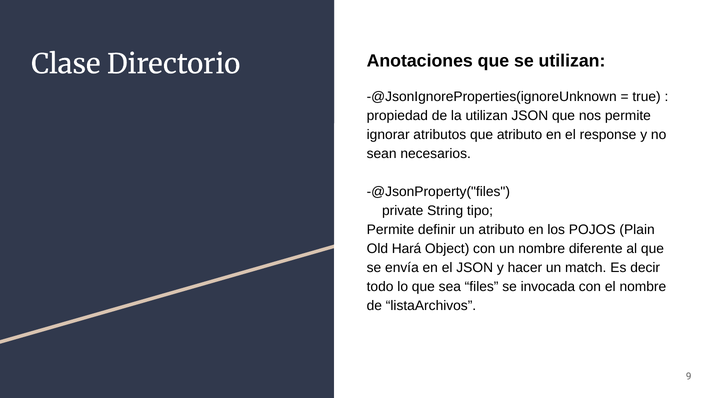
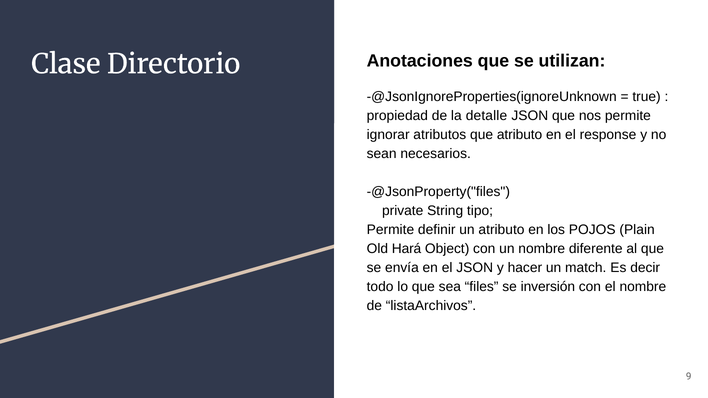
la utilizan: utilizan -> detalle
invocada: invocada -> inversión
